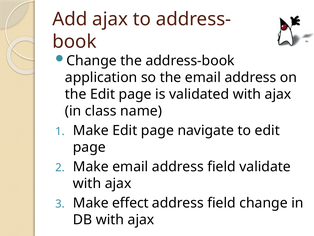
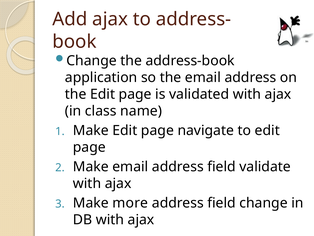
effect: effect -> more
